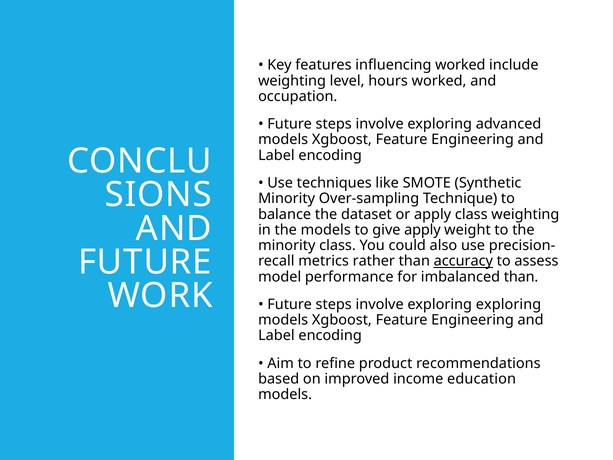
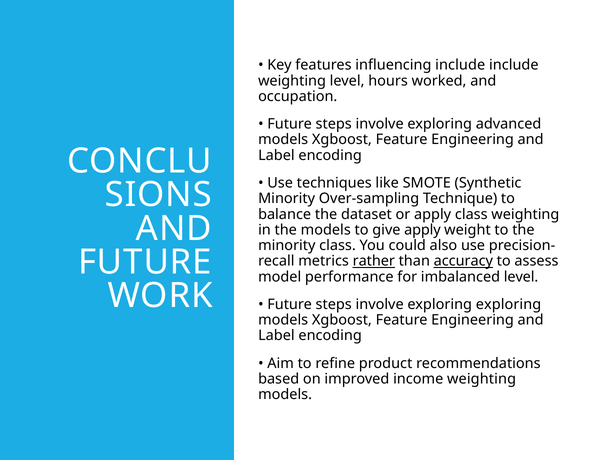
influencing worked: worked -> include
rather underline: none -> present
imbalanced than: than -> level
income education: education -> weighting
